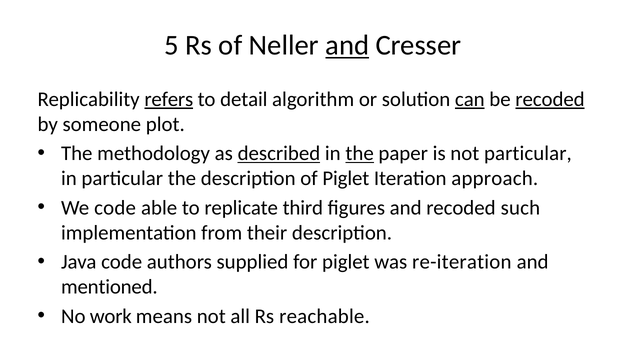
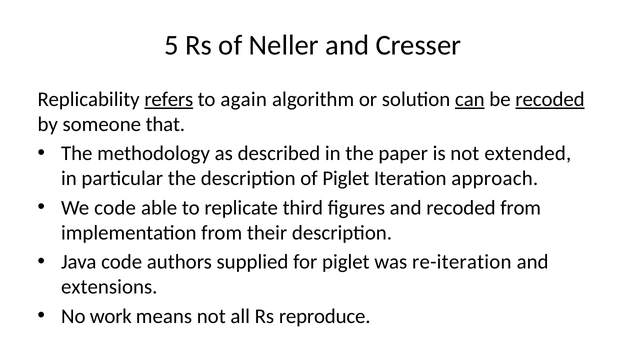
and at (347, 45) underline: present -> none
detail: detail -> again
plot: plot -> that
described underline: present -> none
the at (360, 154) underline: present -> none
not particular: particular -> extended
recoded such: such -> from
mentioned: mentioned -> extensions
reachable: reachable -> reproduce
